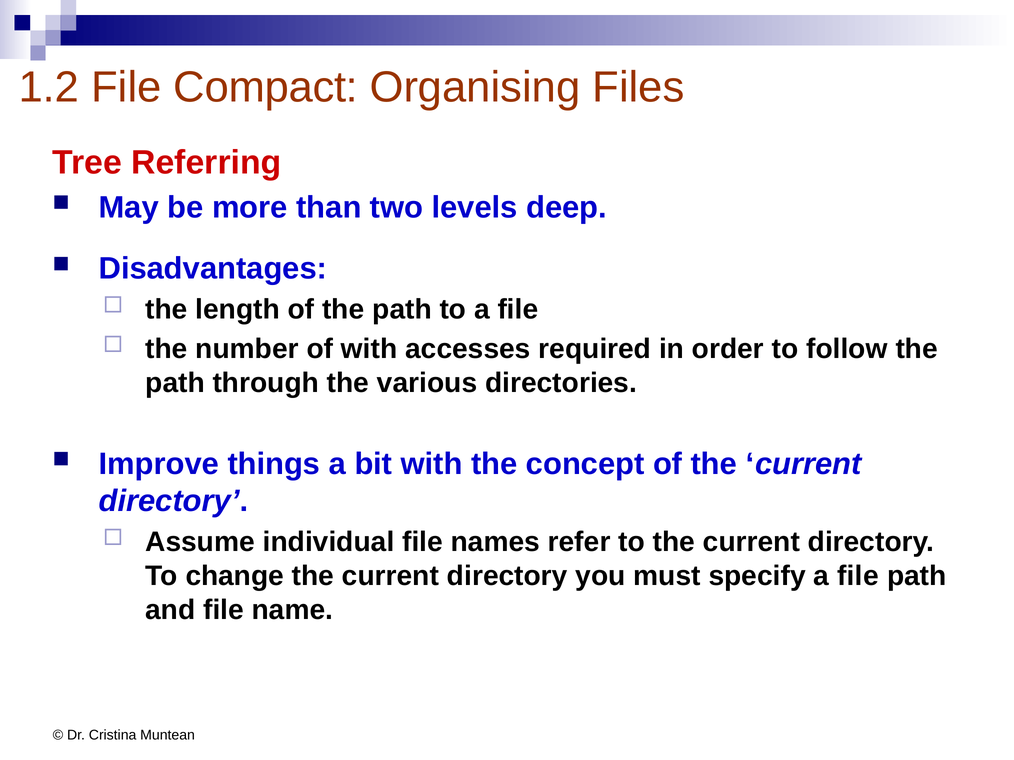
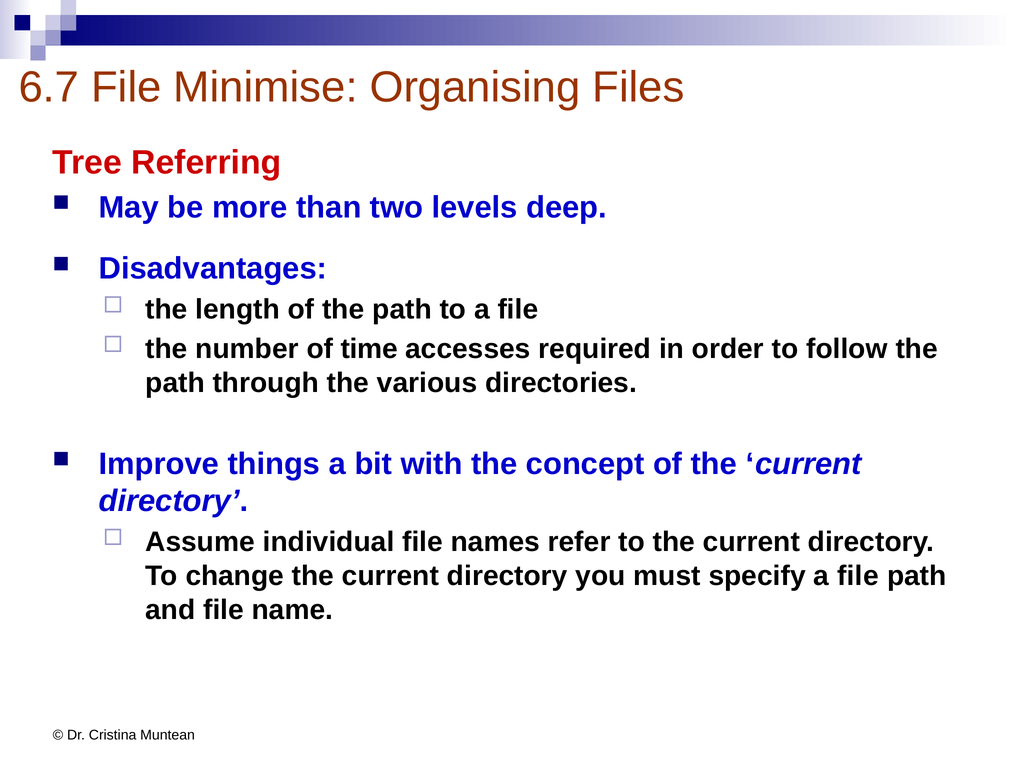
1.2: 1.2 -> 6.7
Compact: Compact -> Minimise
of with: with -> time
